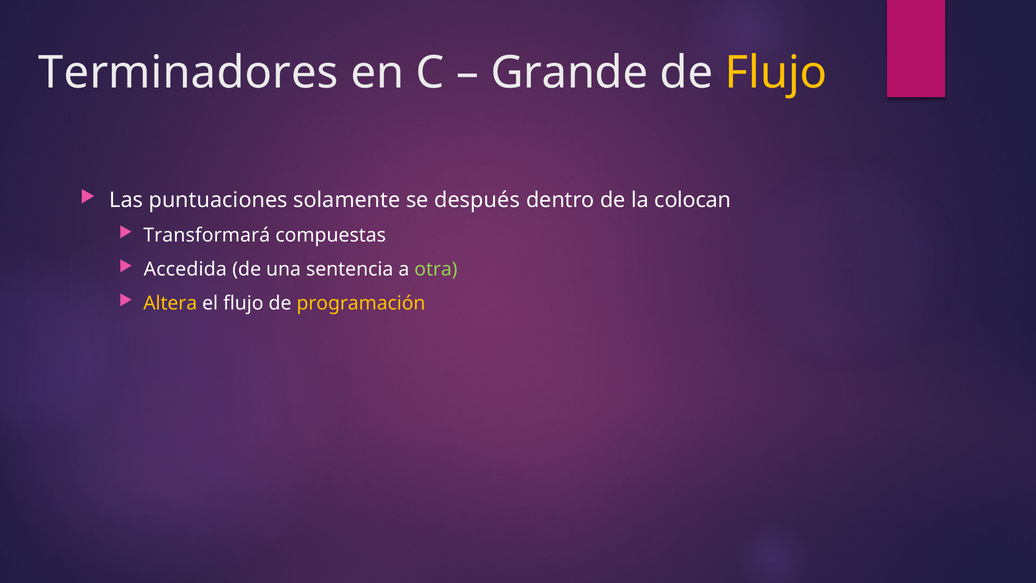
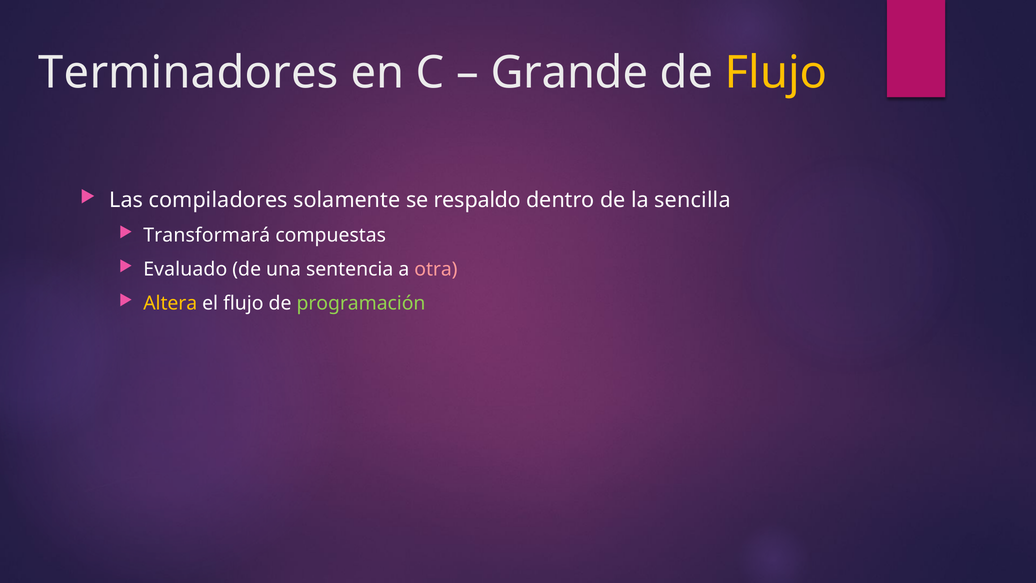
puntuaciones: puntuaciones -> compiladores
después: después -> respaldo
colocan: colocan -> sencilla
Accedida: Accedida -> Evaluado
otra colour: light green -> pink
programación colour: yellow -> light green
